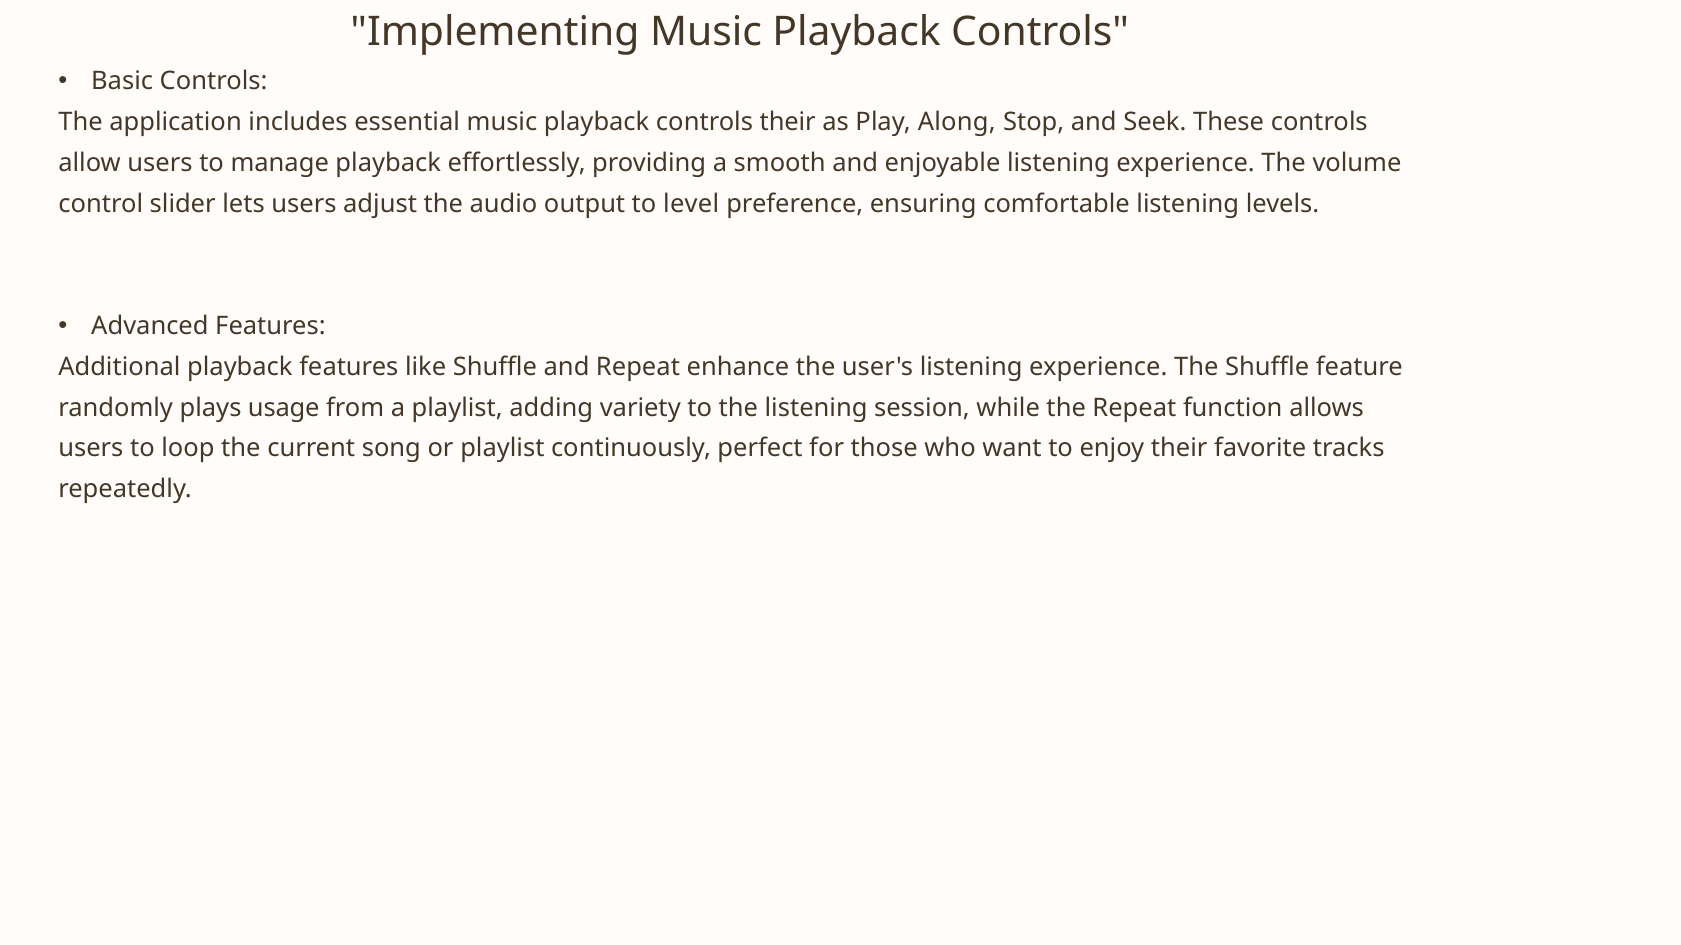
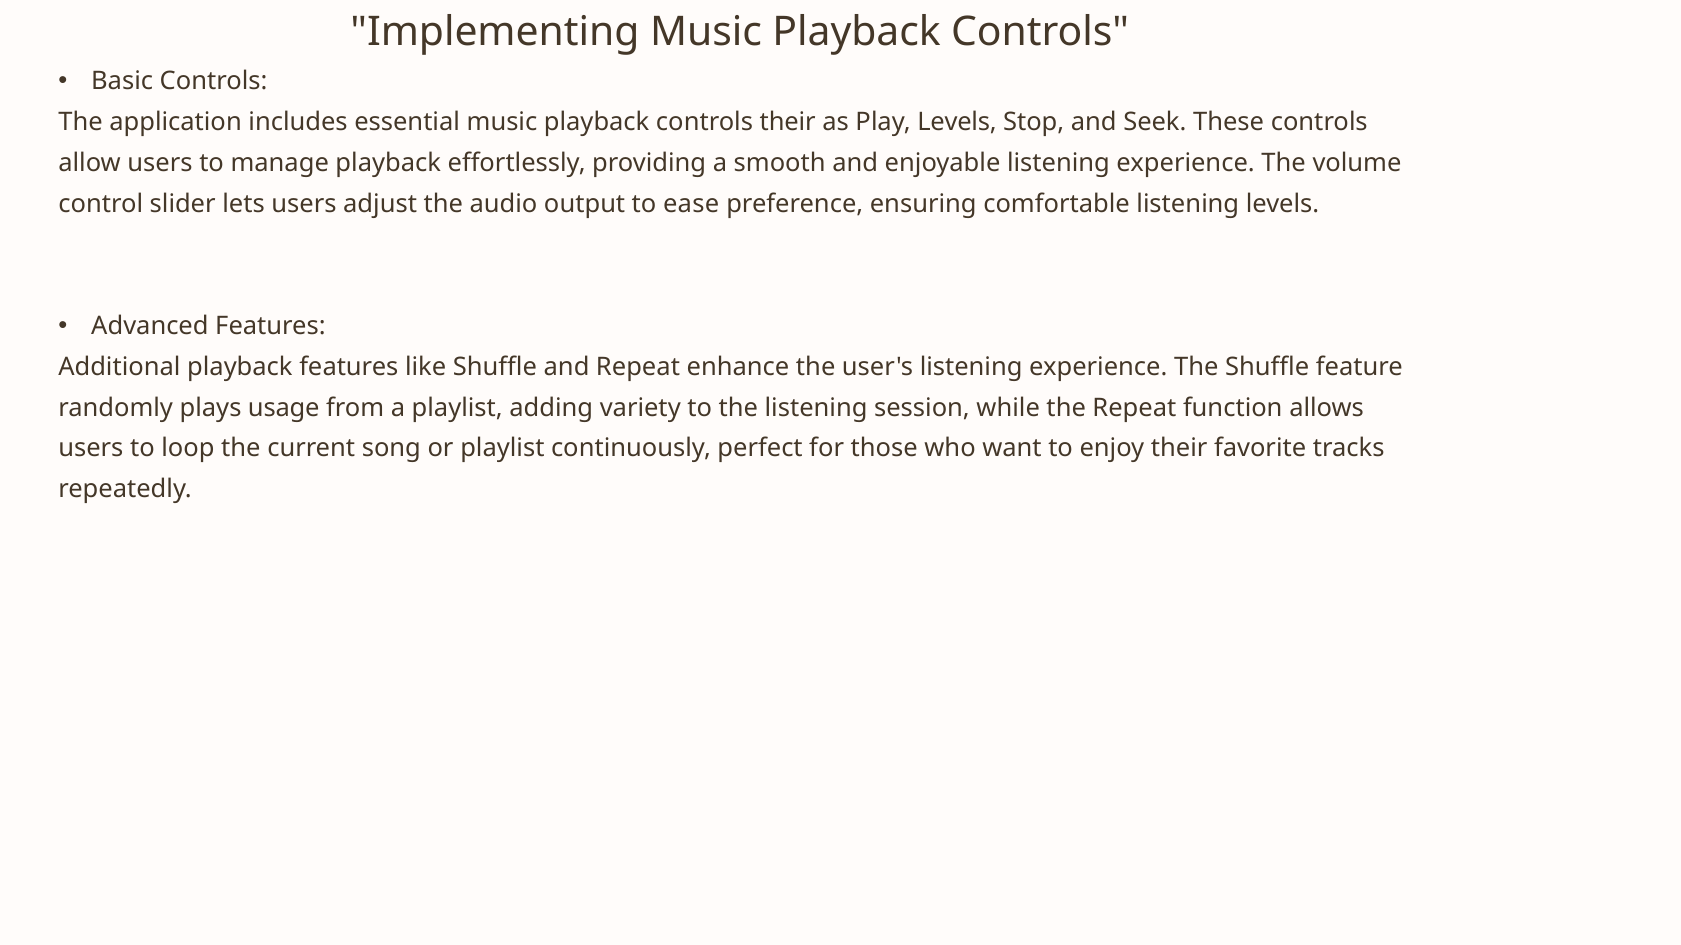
Play Along: Along -> Levels
level: level -> ease
